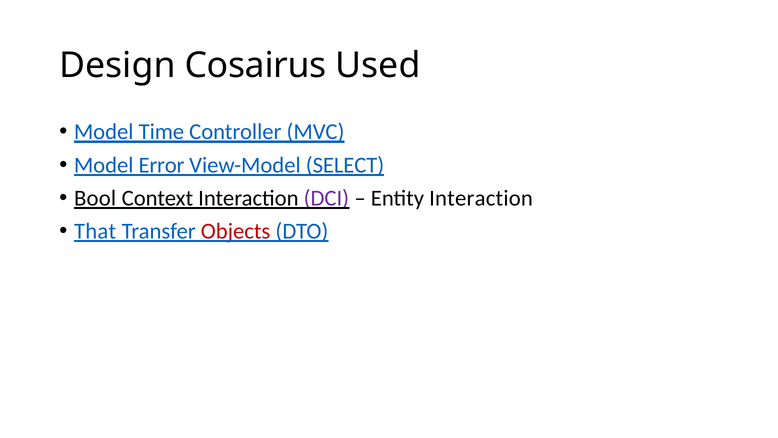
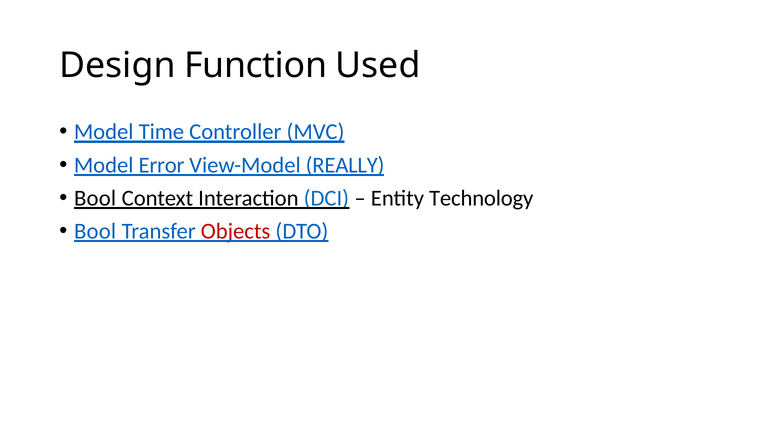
Cosairus: Cosairus -> Function
SELECT: SELECT -> REALLY
DCI colour: purple -> blue
Entity Interaction: Interaction -> Technology
That at (95, 231): That -> Bool
